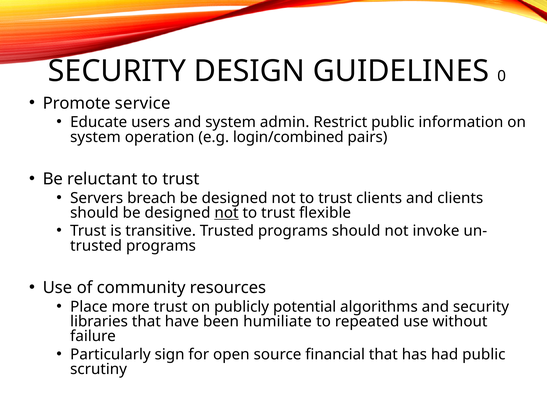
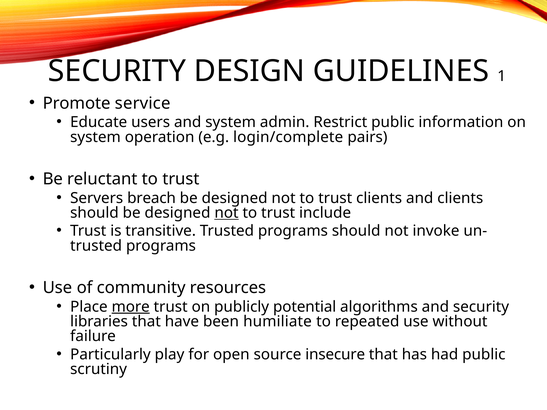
0: 0 -> 1
login/combined: login/combined -> login/complete
flexible: flexible -> include
more underline: none -> present
sign: sign -> play
financial: financial -> insecure
